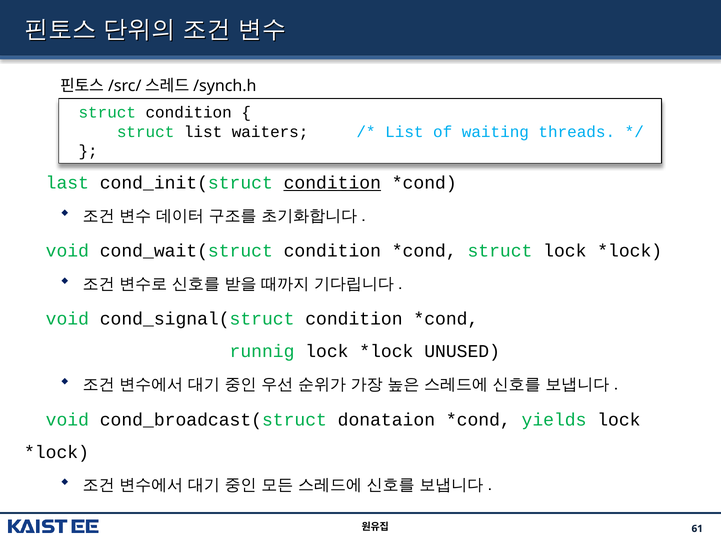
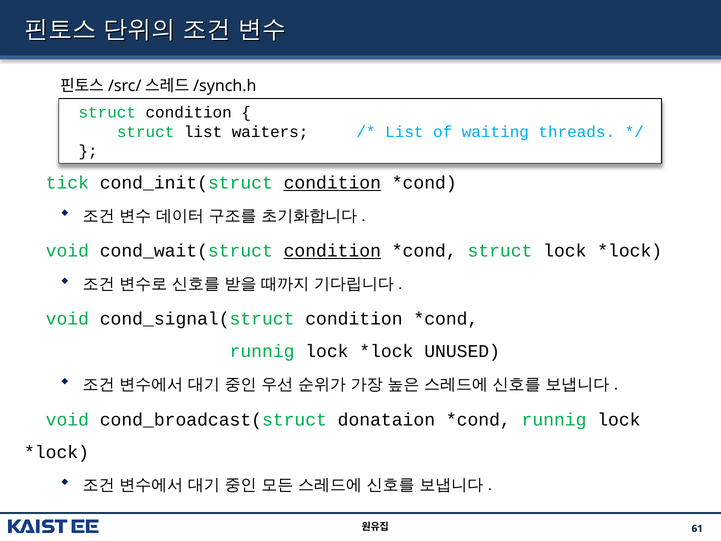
last: last -> tick
condition at (332, 251) underline: none -> present
yields at (554, 419): yields -> runnig
